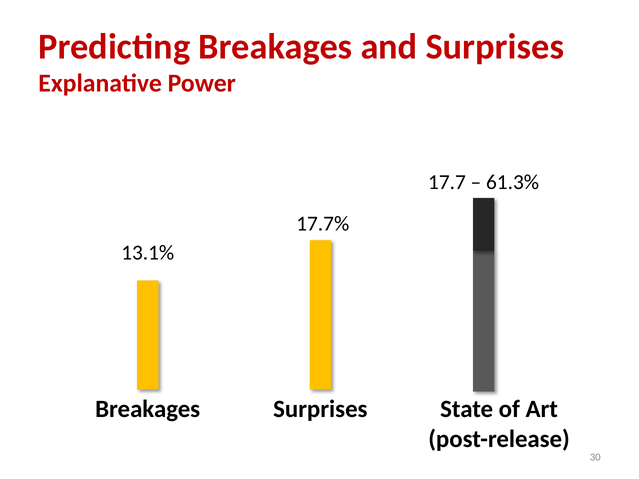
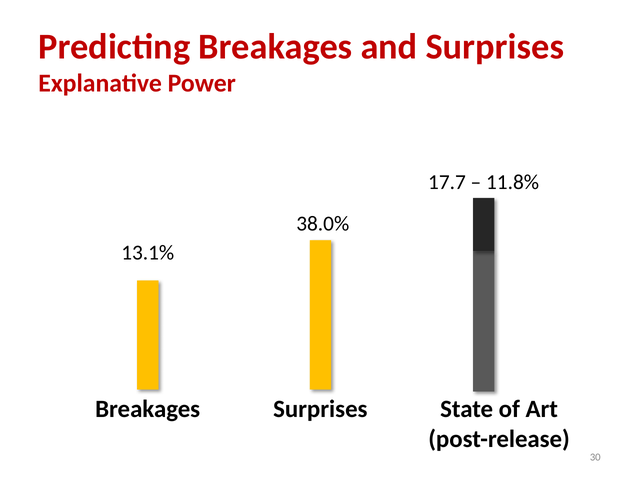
61.3%: 61.3% -> 11.8%
17.7%: 17.7% -> 38.0%
